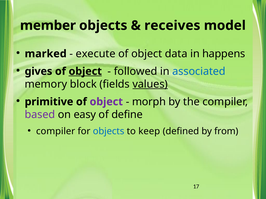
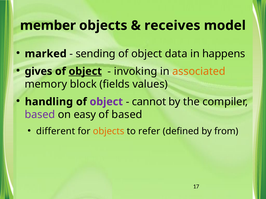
execute: execute -> sending
followed: followed -> invoking
associated colour: blue -> orange
values underline: present -> none
primitive: primitive -> handling
morph: morph -> cannot
of define: define -> based
compiler at (56, 132): compiler -> different
objects at (109, 132) colour: blue -> orange
keep: keep -> refer
